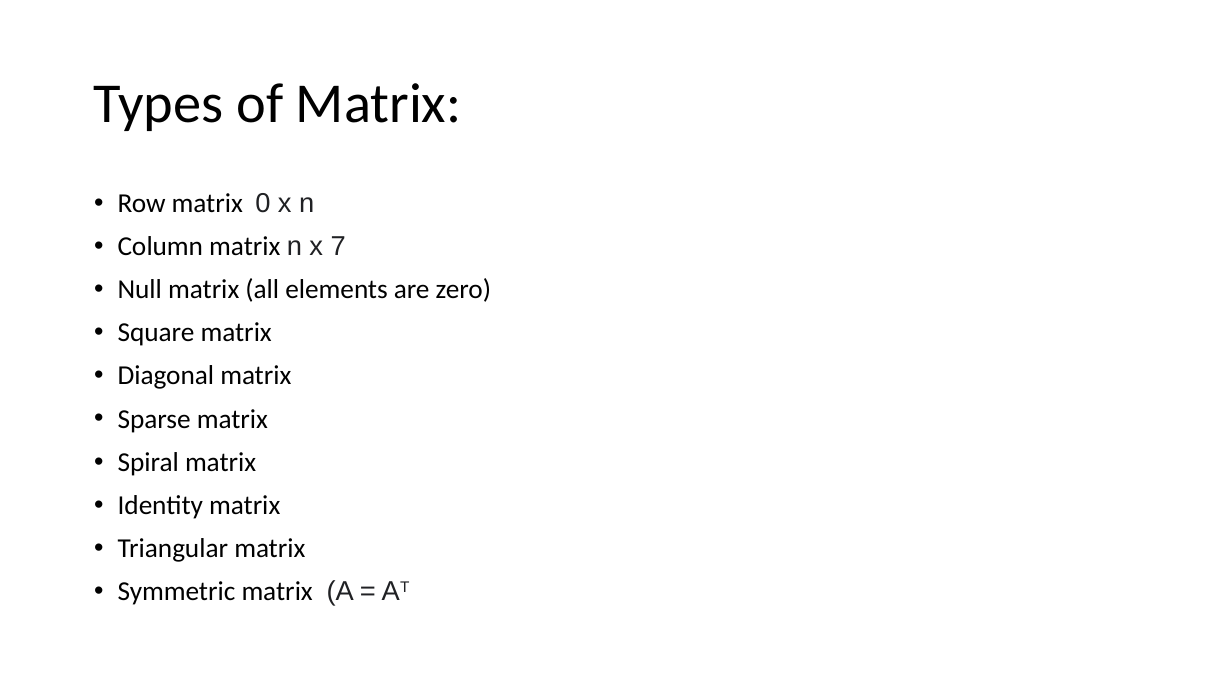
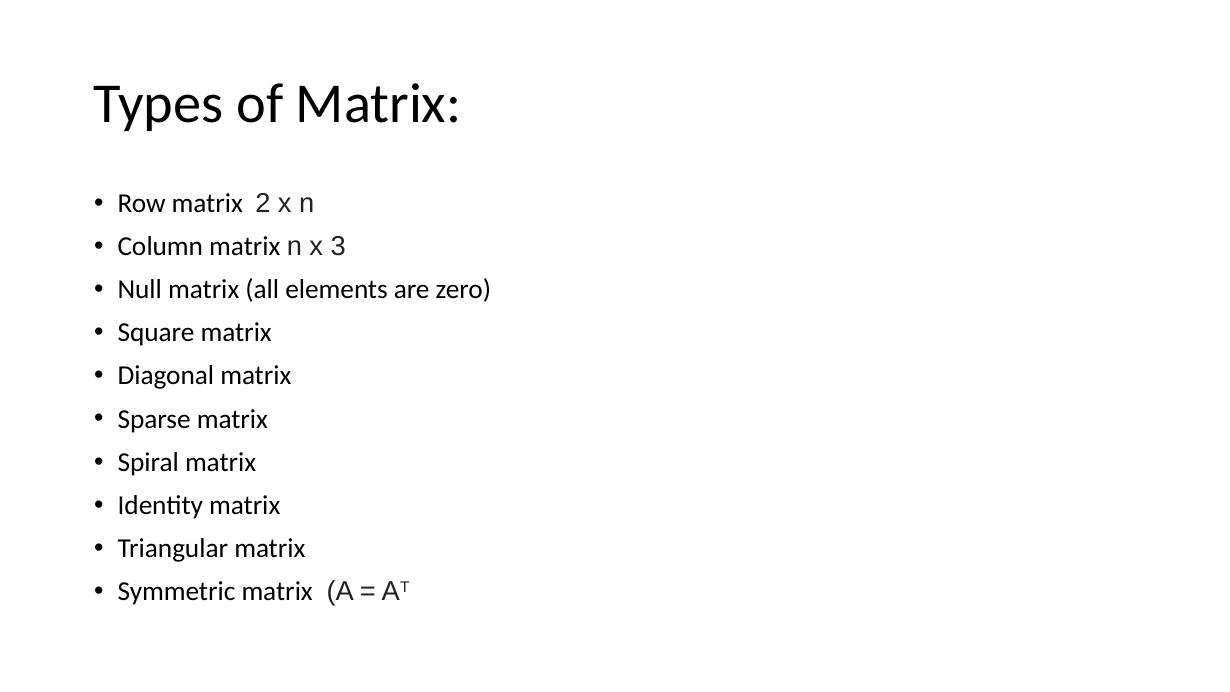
0: 0 -> 2
7: 7 -> 3
